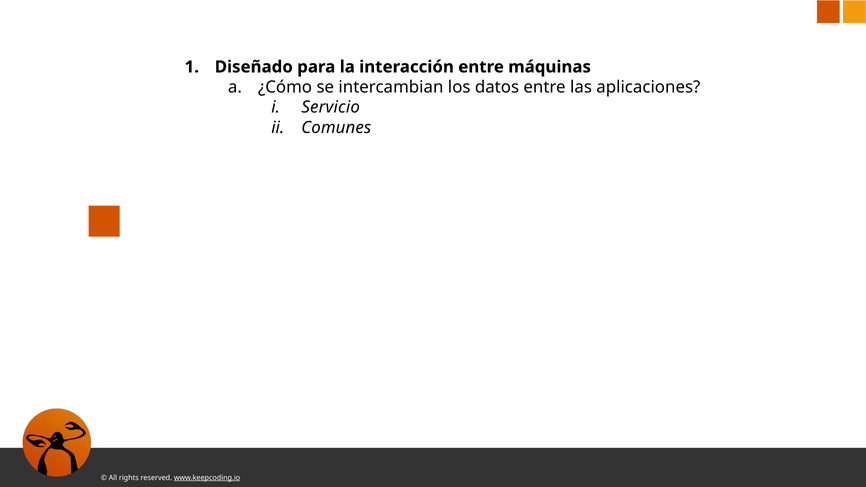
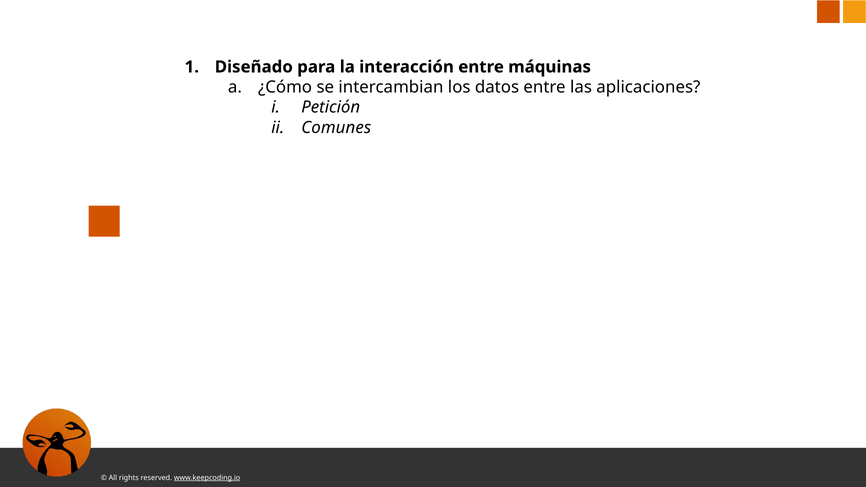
Servicio: Servicio -> Petición
